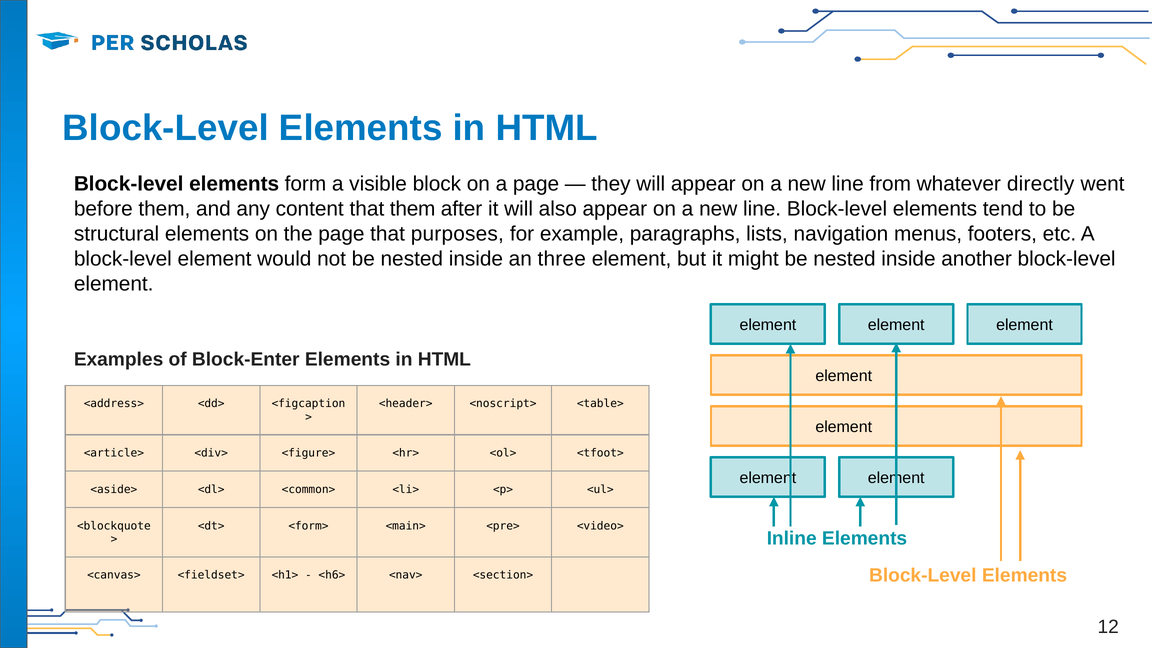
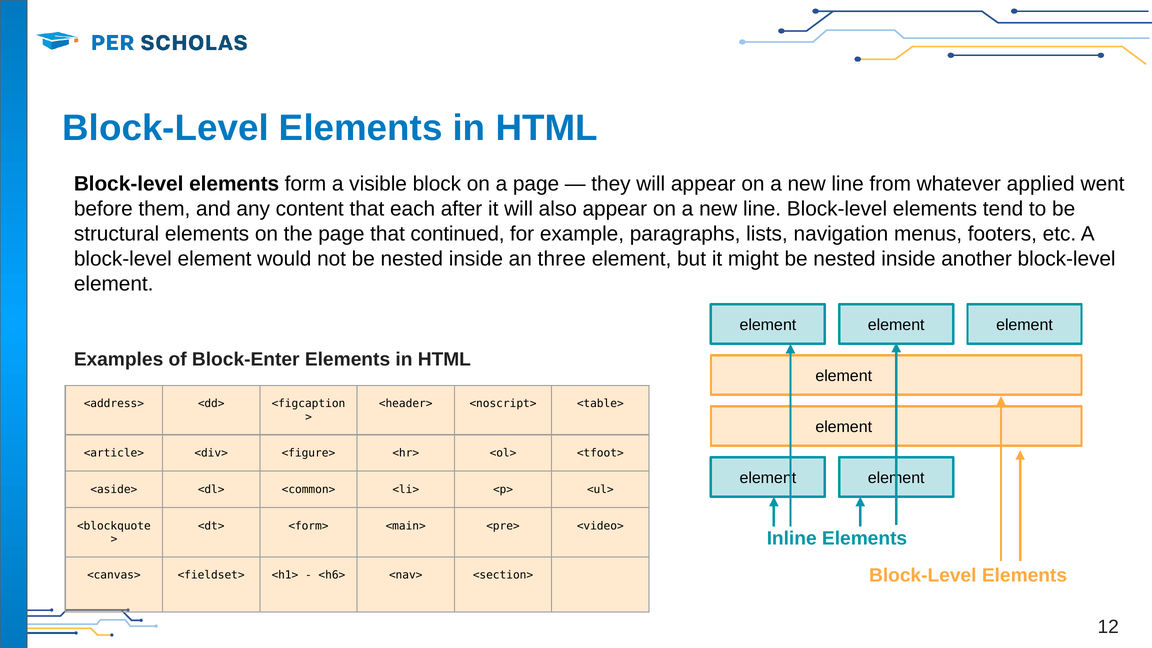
directly: directly -> applied
that them: them -> each
purposes: purposes -> continued
